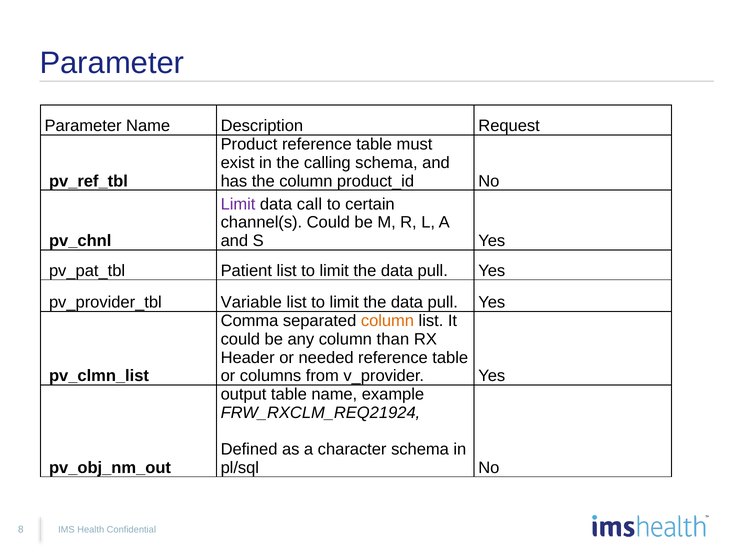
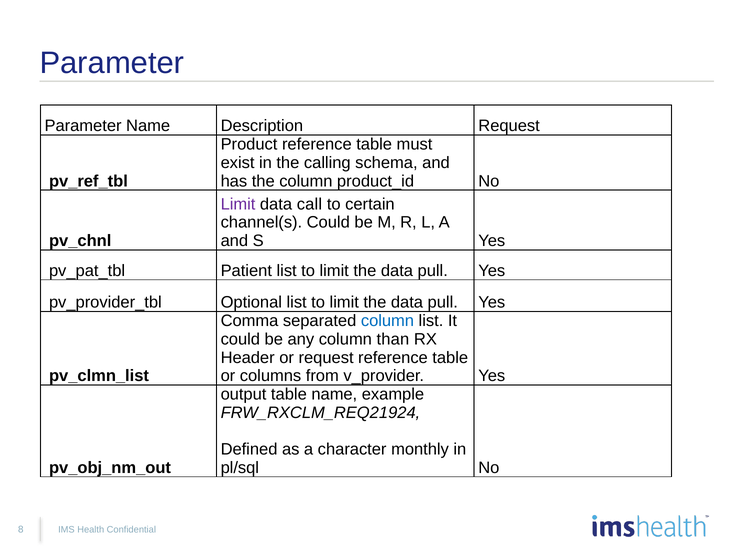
Variable: Variable -> Optional
column at (387, 321) colour: orange -> blue
or needed: needed -> request
character schema: schema -> monthly
